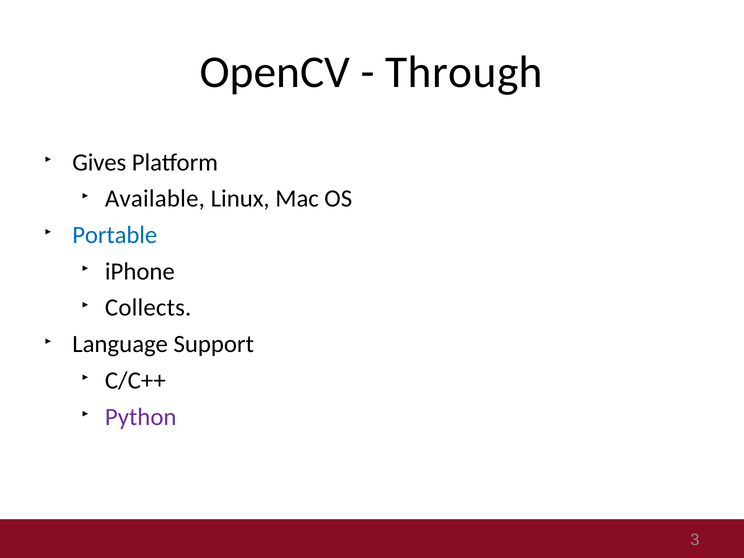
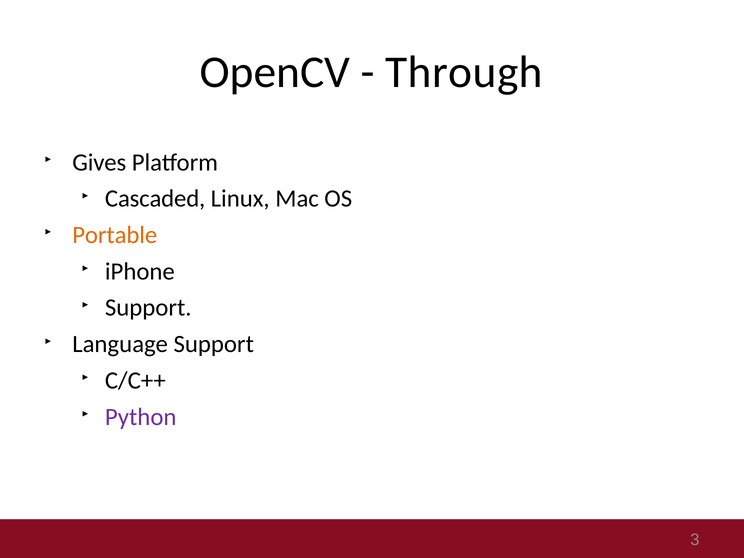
Available: Available -> Cascaded
Portable colour: blue -> orange
Collects at (148, 308): Collects -> Support
